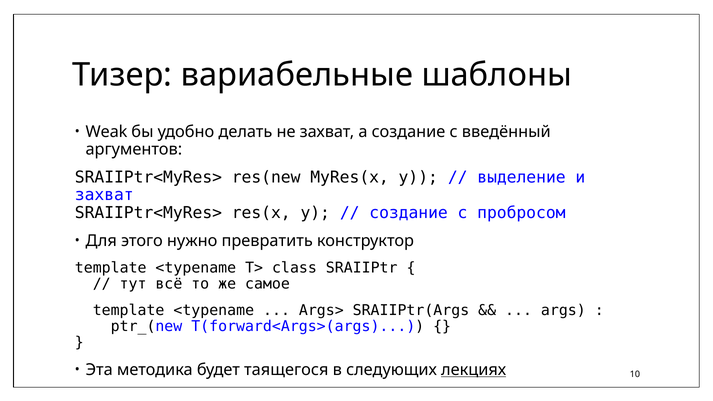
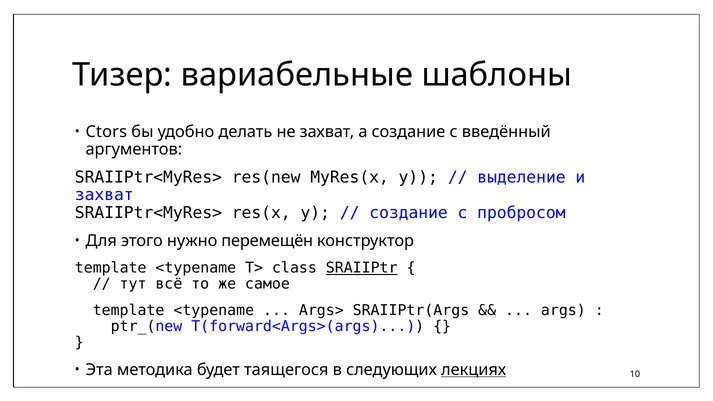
Weak: Weak -> Ctors
превратить: превратить -> перемещён
SRAIIPtr underline: none -> present
